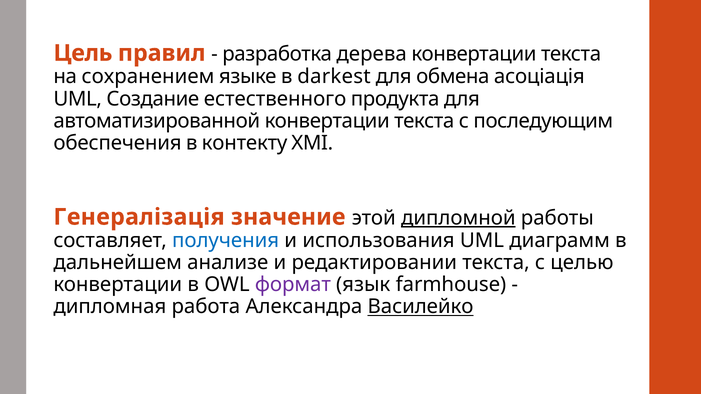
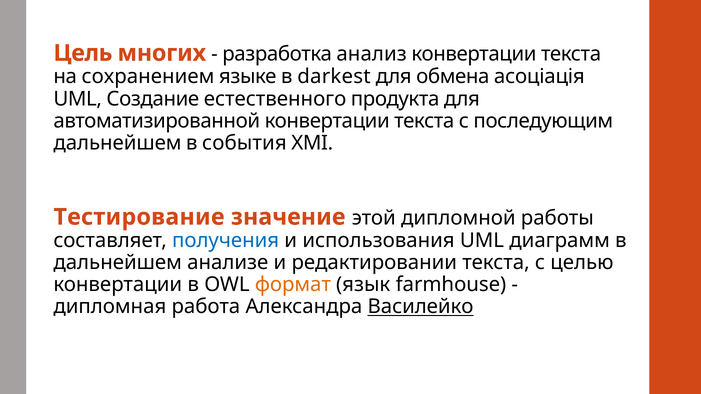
правил: правил -> многих
дерева: дерева -> анализ
обеспечения at (118, 143): обеспечения -> дальнейшем
контекту: контекту -> события
Генералізація: Генералізація -> Тестирование
дипломной underline: present -> none
формат colour: purple -> orange
